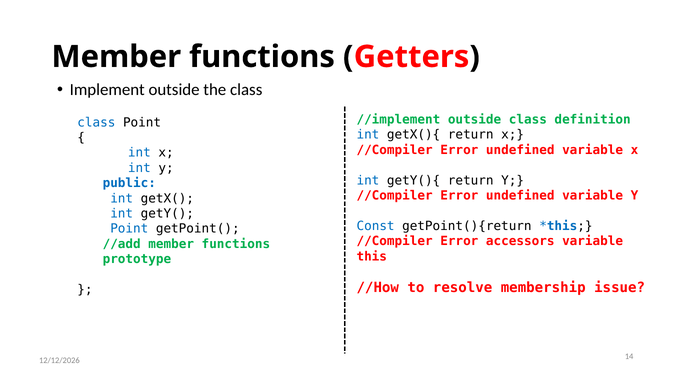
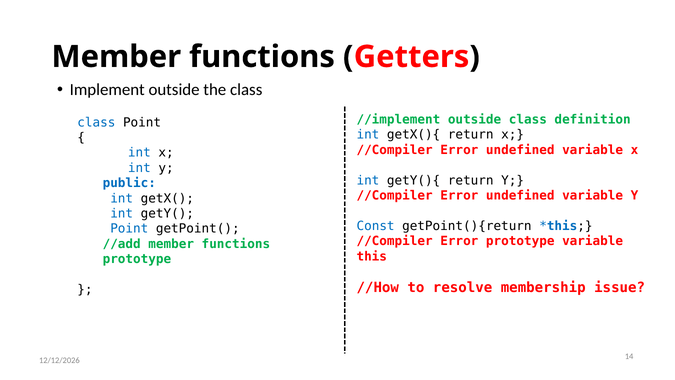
Error accessors: accessors -> prototype
